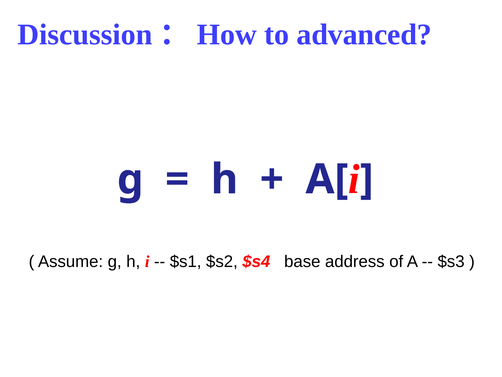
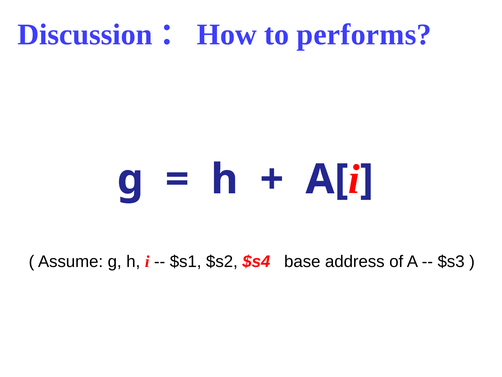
advanced: advanced -> performs
